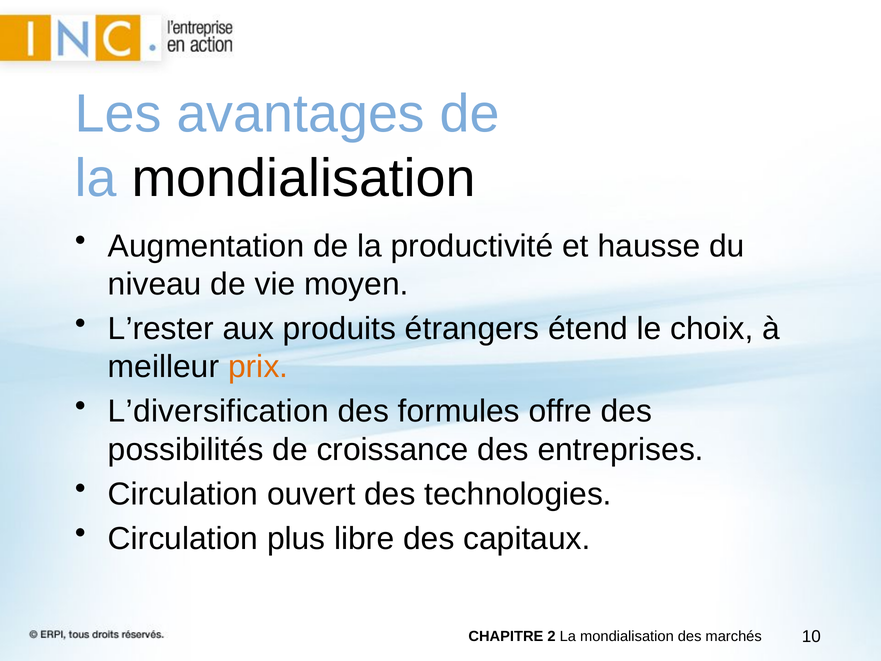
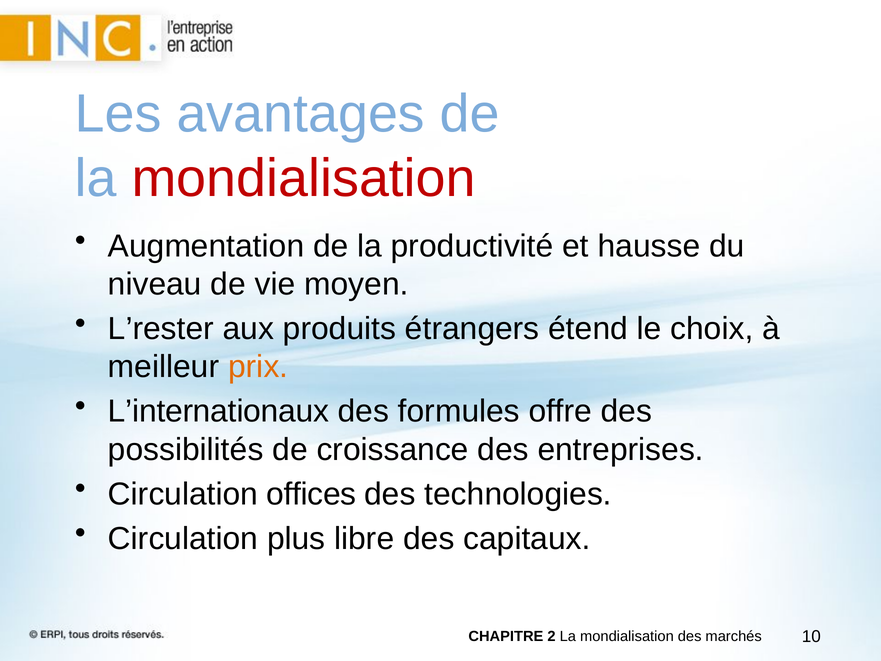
mondialisation at (304, 178) colour: black -> red
L’diversification: L’diversification -> L’internationaux
ouvert: ouvert -> offices
